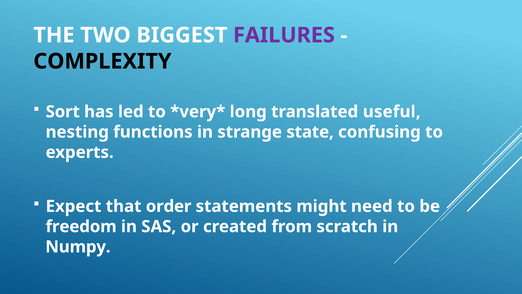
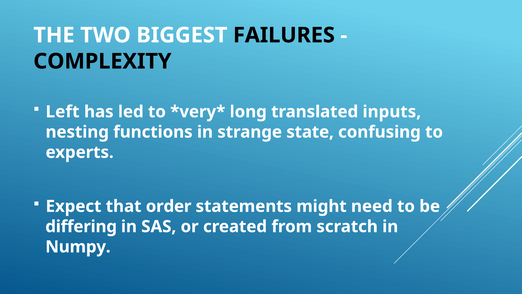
FAILURES colour: purple -> black
Sort: Sort -> Left
useful: useful -> inputs
freedom: freedom -> differing
